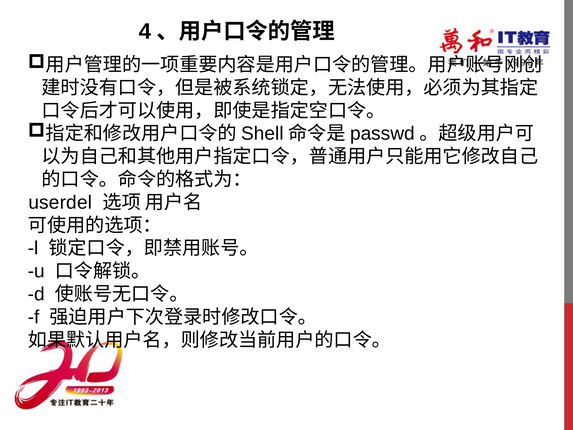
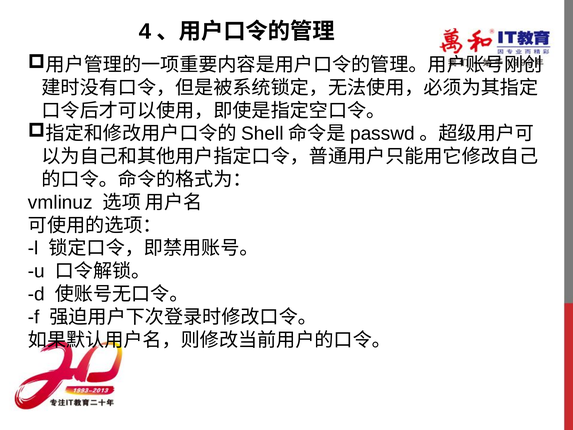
userdel: userdel -> vmlinuz
